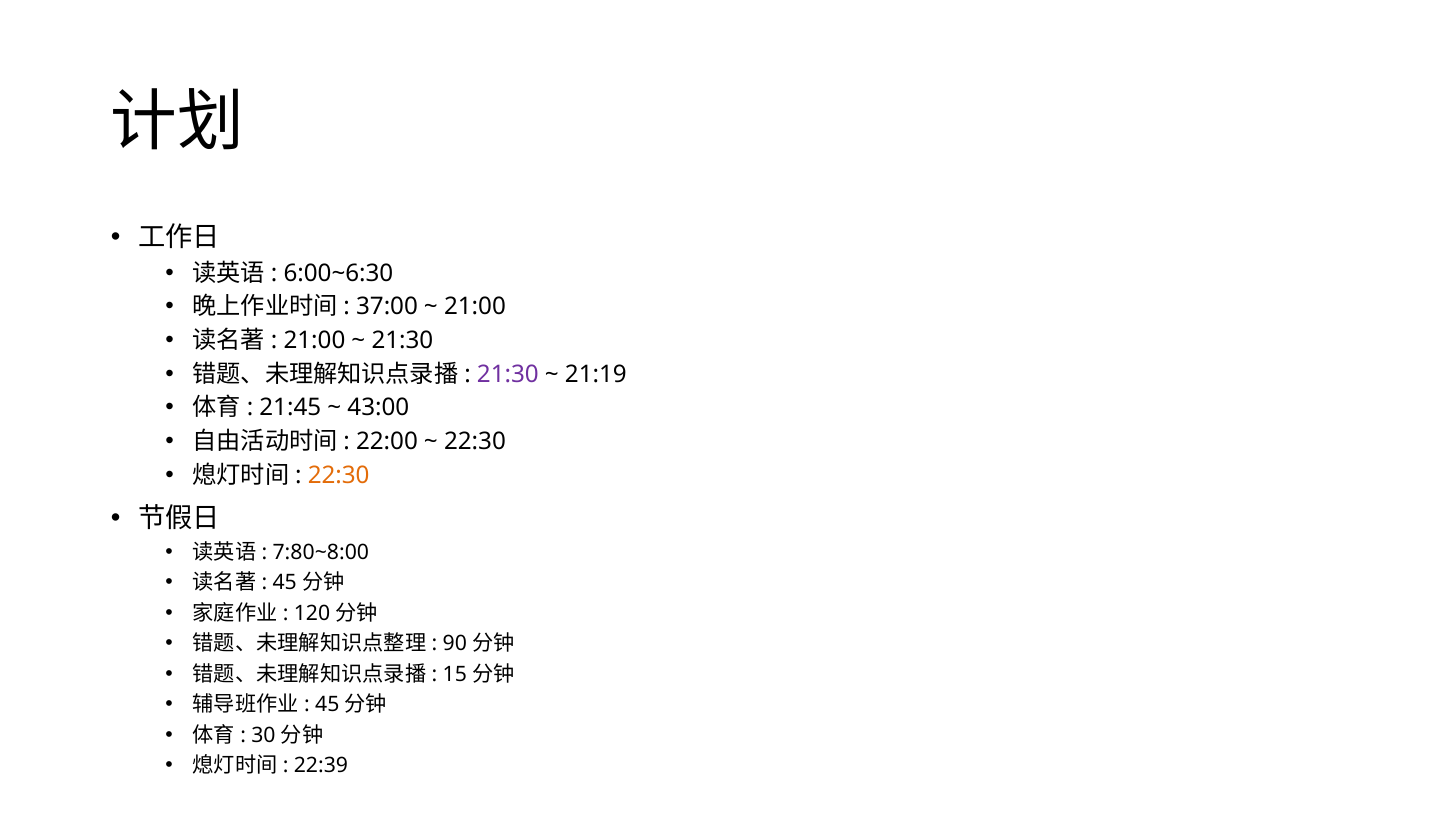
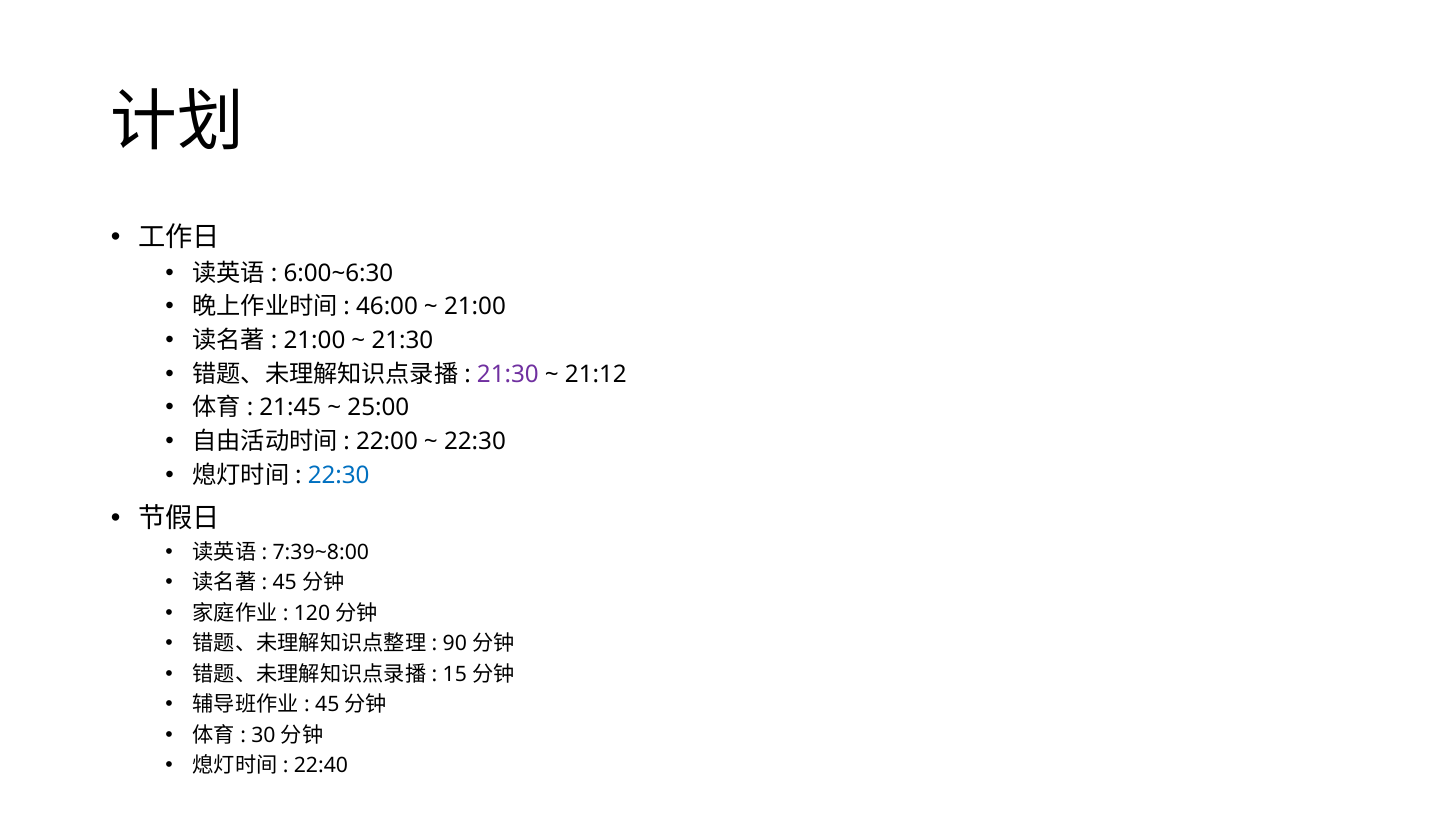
37:00: 37:00 -> 46:00
21:19: 21:19 -> 21:12
43:00: 43:00 -> 25:00
22:30 at (339, 475) colour: orange -> blue
7:80~8:00: 7:80~8:00 -> 7:39~8:00
22:39: 22:39 -> 22:40
